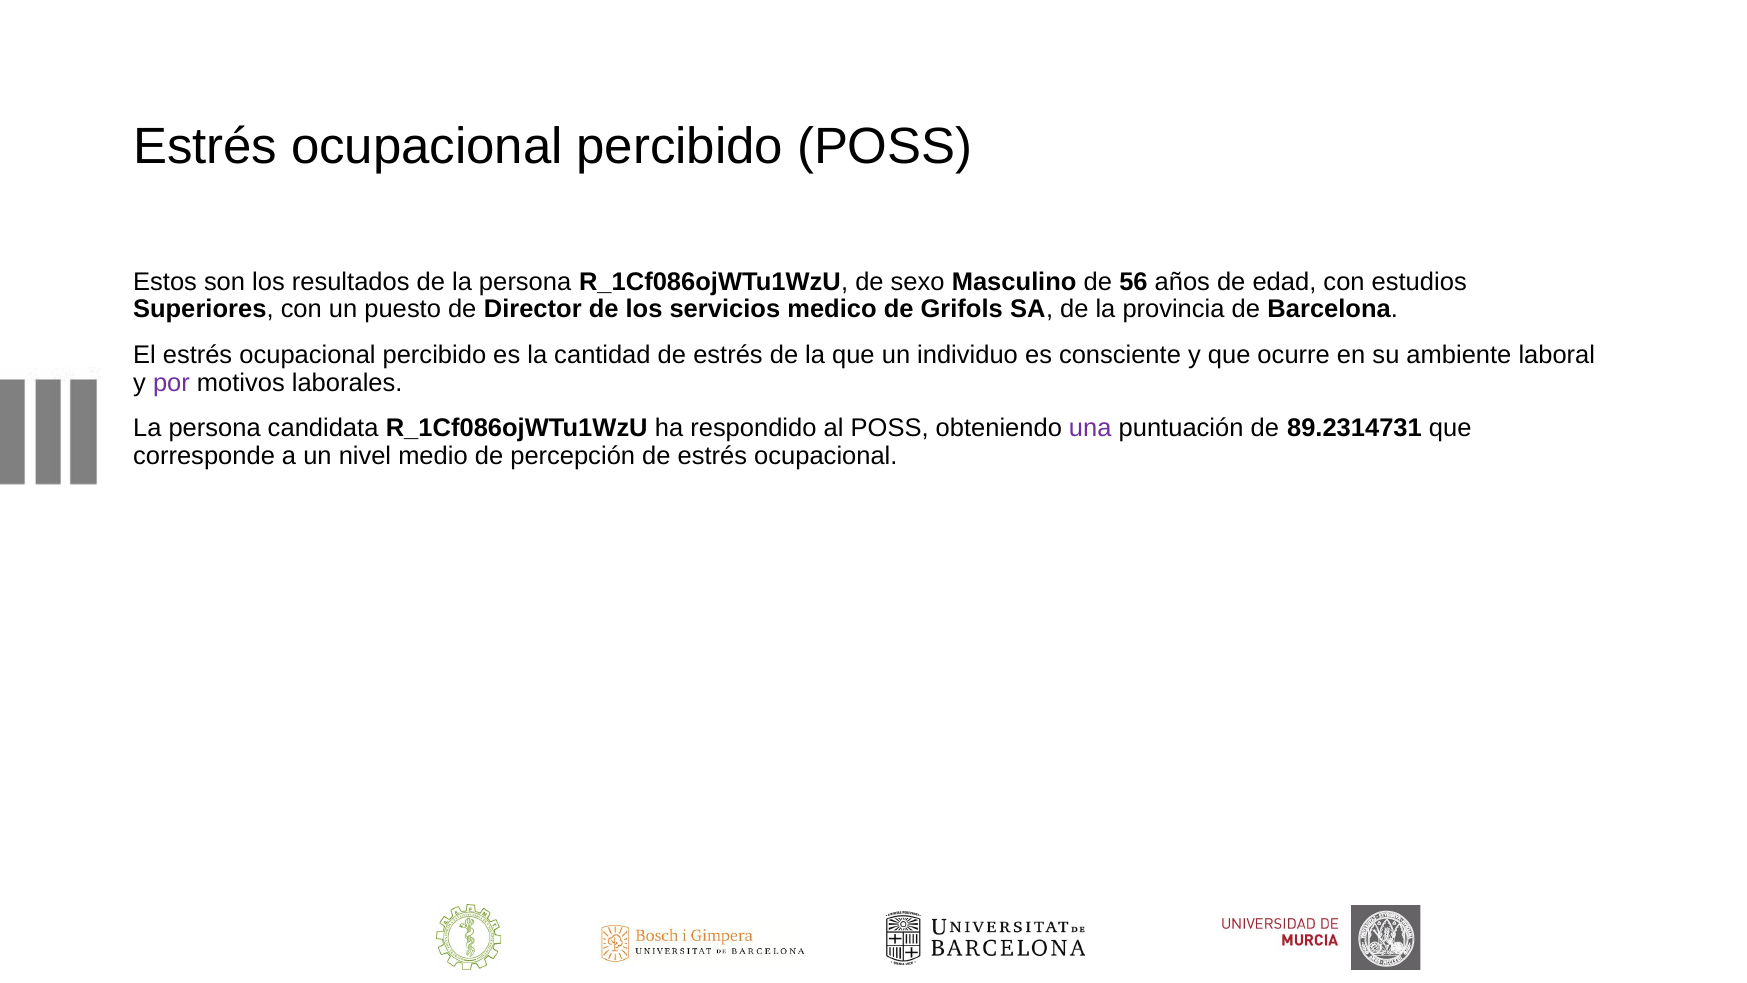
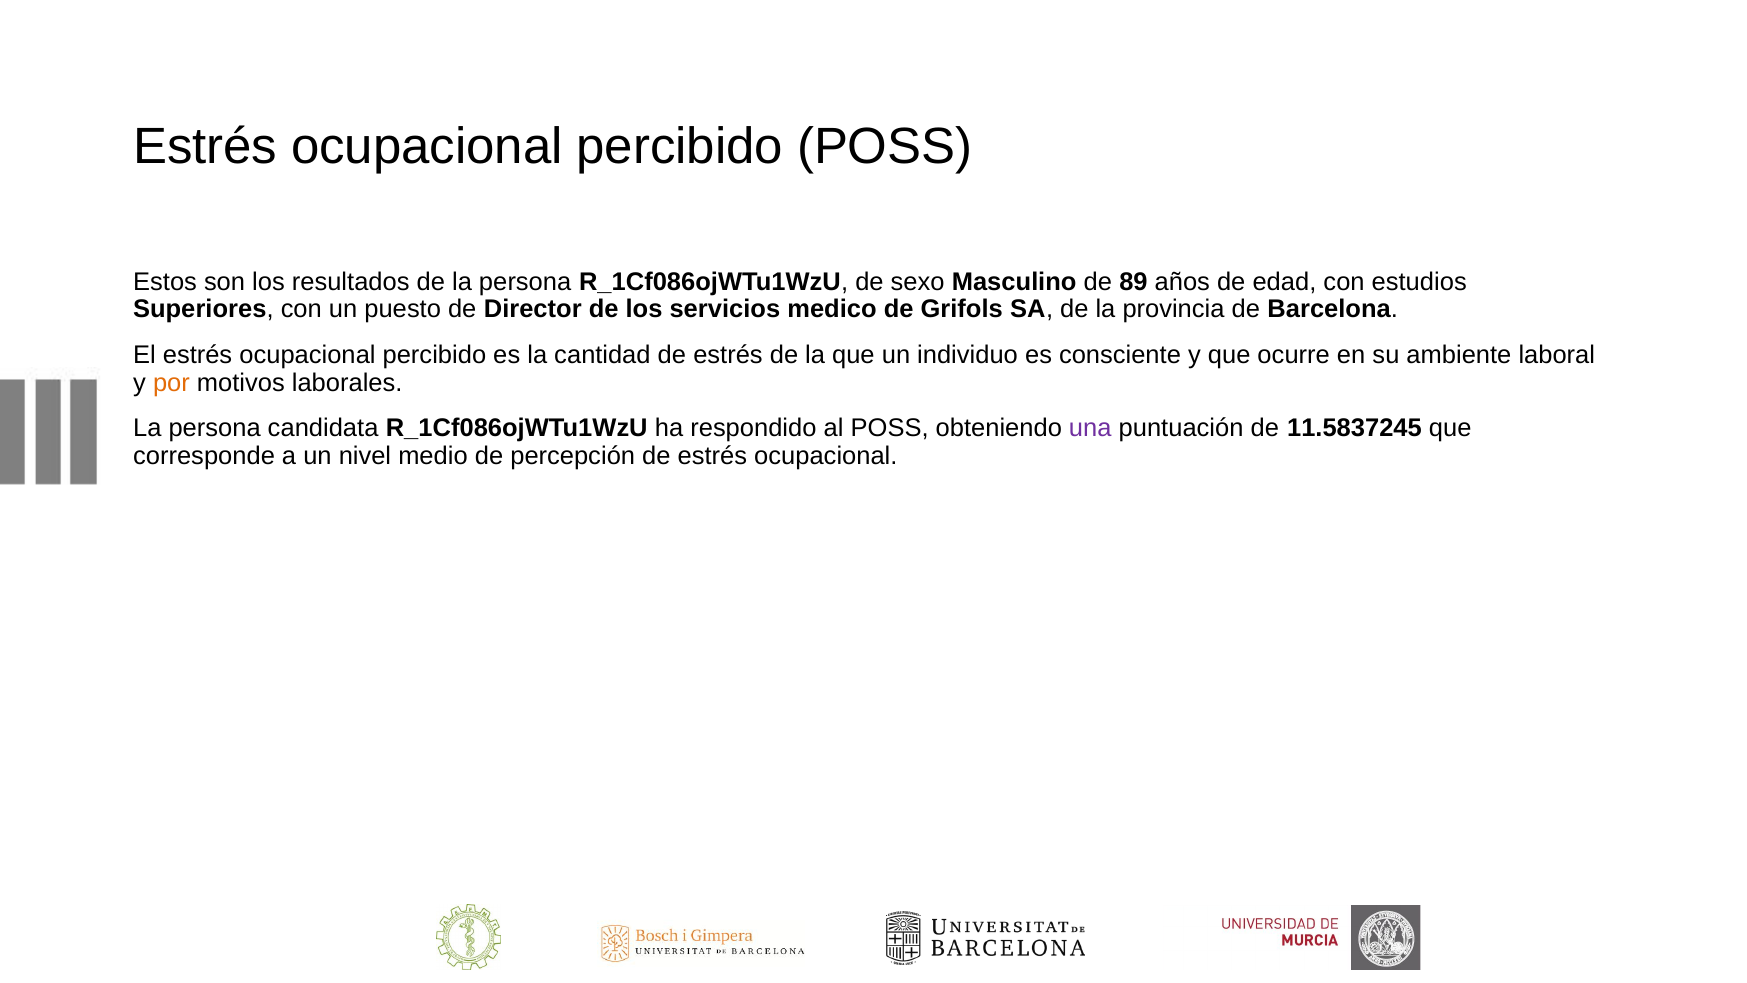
56: 56 -> 89
por colour: purple -> orange
89.2314731: 89.2314731 -> 11.5837245
